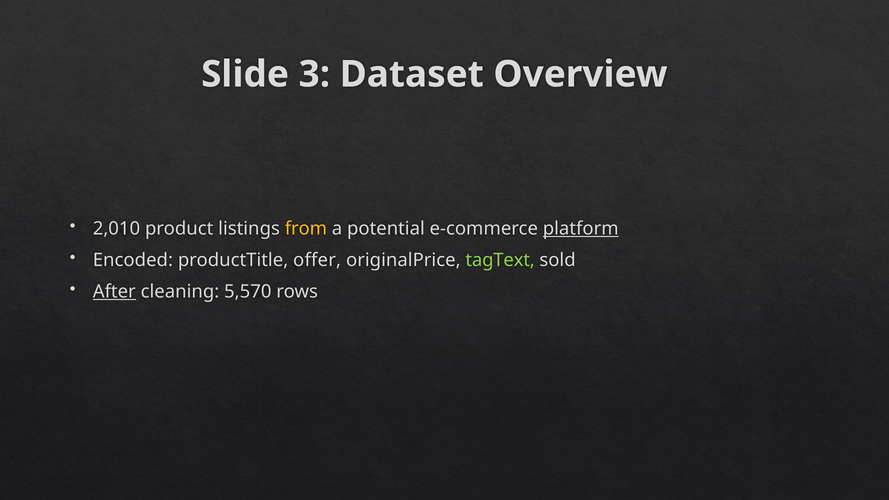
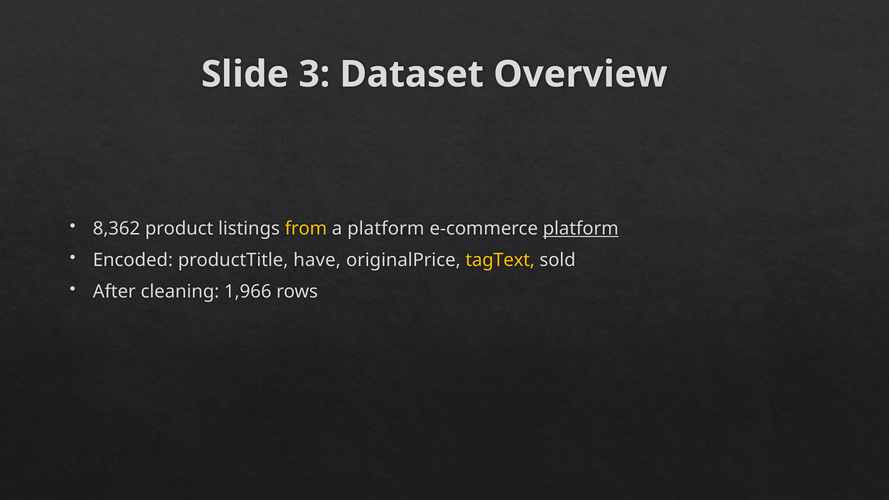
2,010: 2,010 -> 8,362
a potential: potential -> platform
offer: offer -> have
tagText colour: light green -> yellow
After underline: present -> none
5,570: 5,570 -> 1,966
